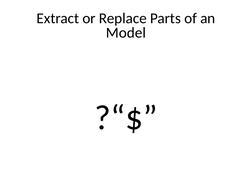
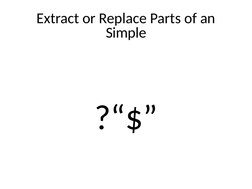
Model: Model -> Simple
